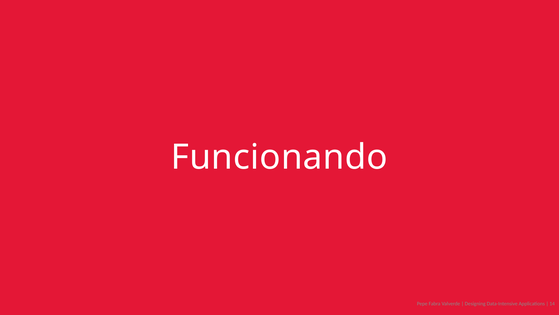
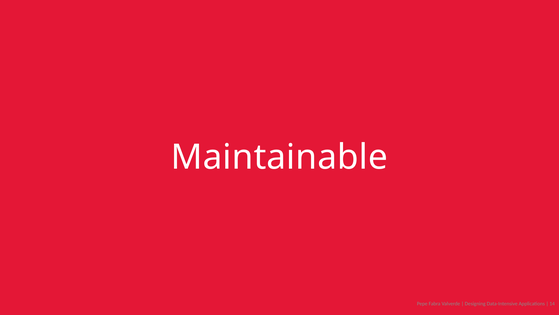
Funcionando: Funcionando -> Maintainable
